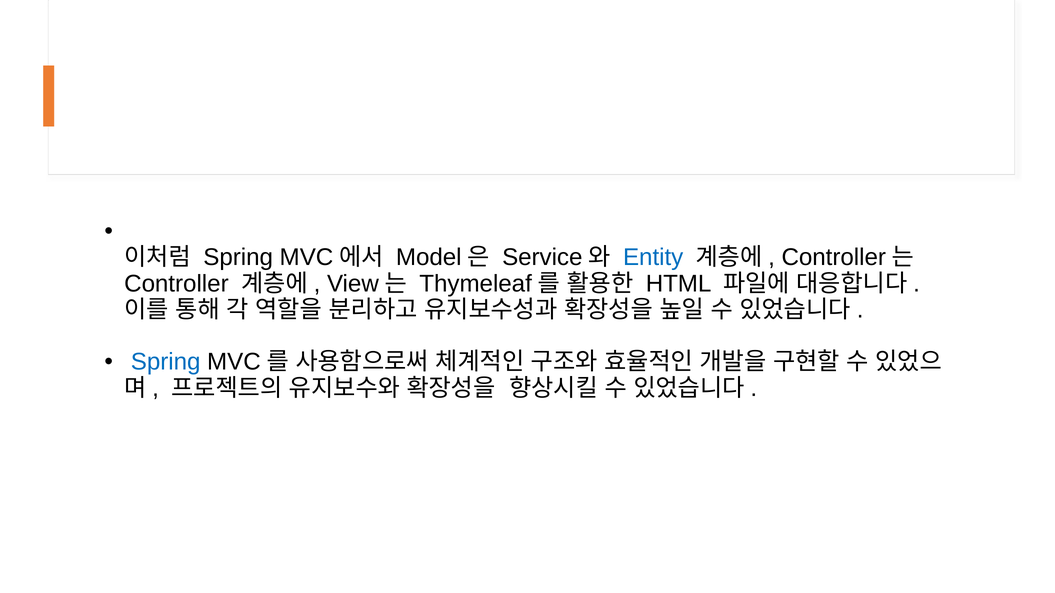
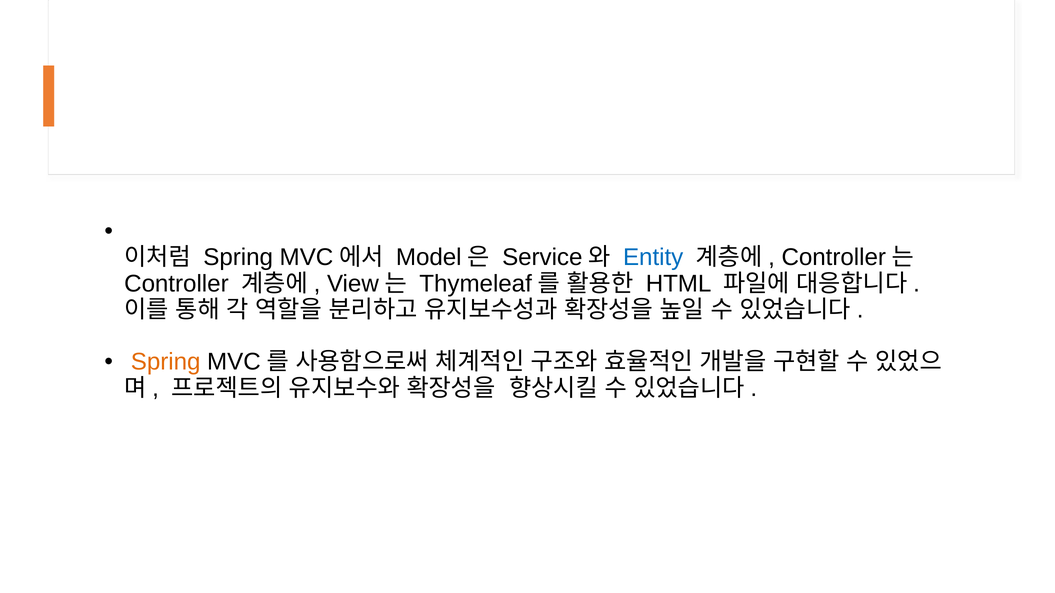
Spring at (166, 362) colour: blue -> orange
